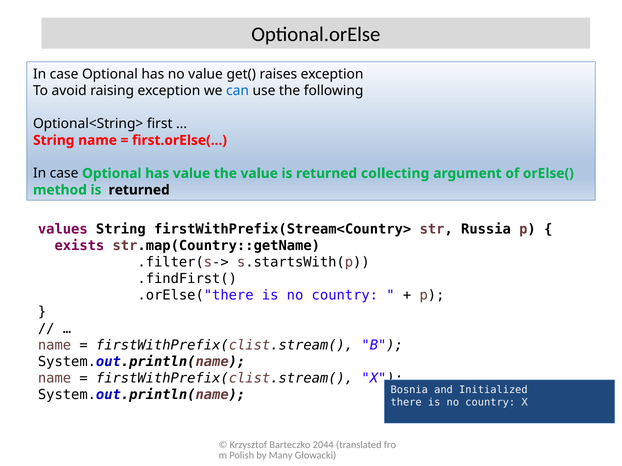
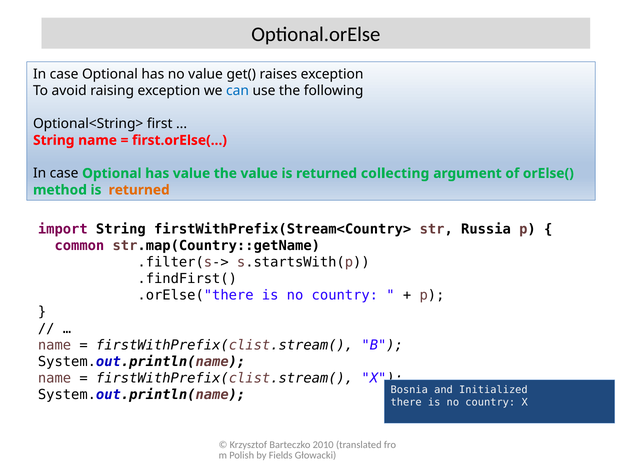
returned at (139, 190) colour: black -> orange
values: values -> import
exists: exists -> common
2044: 2044 -> 2010
Many: Many -> Fields
